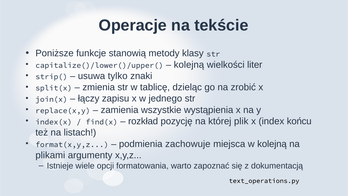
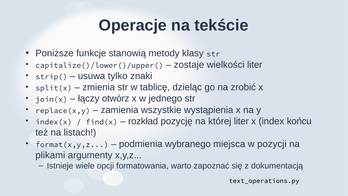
kolejną at (189, 65): kolejną -> zostaje
zapisu: zapisu -> otwórz
której plik: plik -> liter
zachowuje: zachowuje -> wybranego
w kolejną: kolejną -> pozycji
